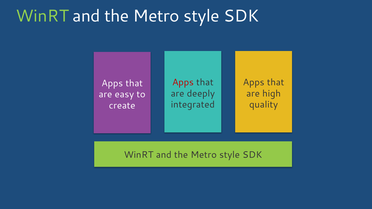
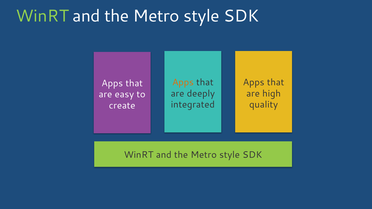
Apps at (183, 82) colour: red -> orange
